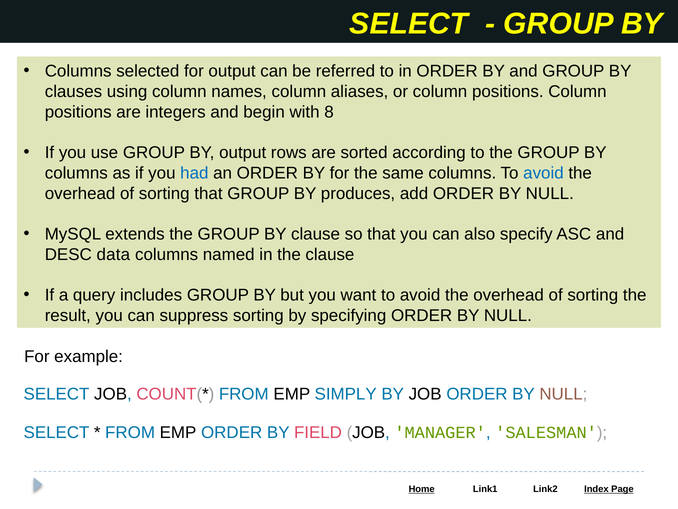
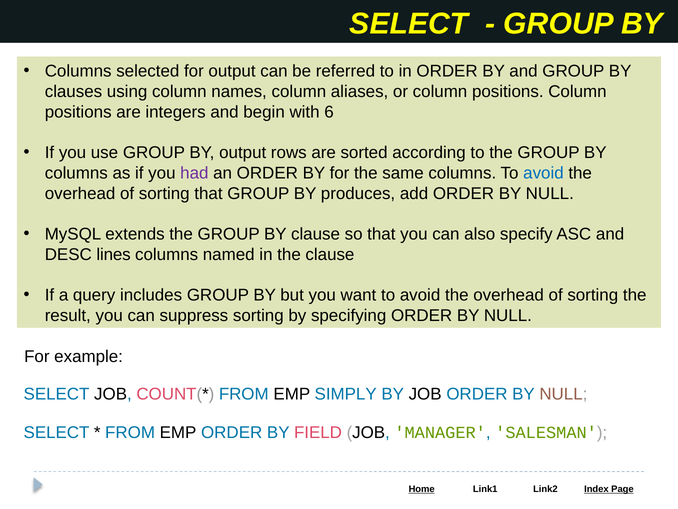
8: 8 -> 6
had colour: blue -> purple
data: data -> lines
